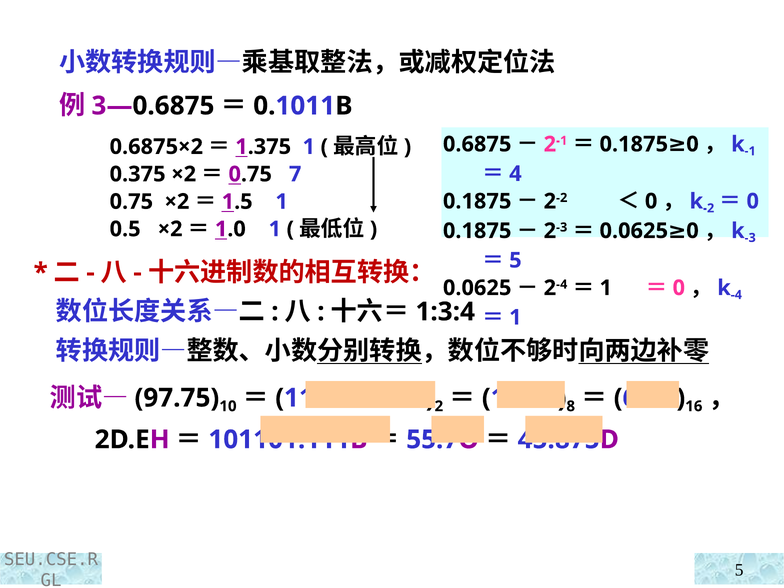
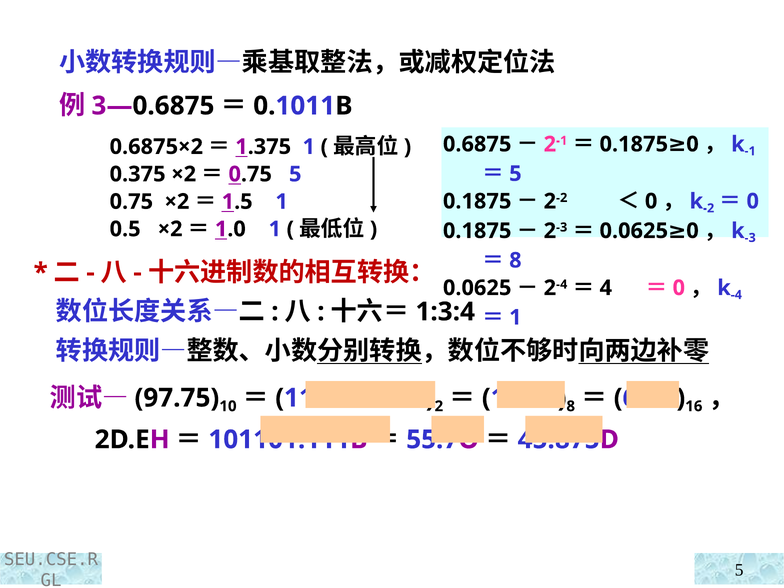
4 at (515, 174): 4 -> 5
0.75 7: 7 -> 5
5 at (515, 260): 5 -> 8
1 at (606, 288): 1 -> 4
